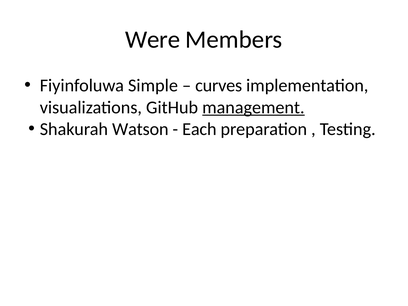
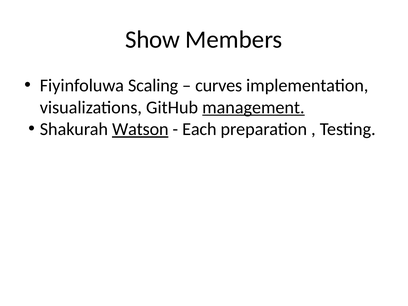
Were: Were -> Show
Simple: Simple -> Scaling
Watson underline: none -> present
